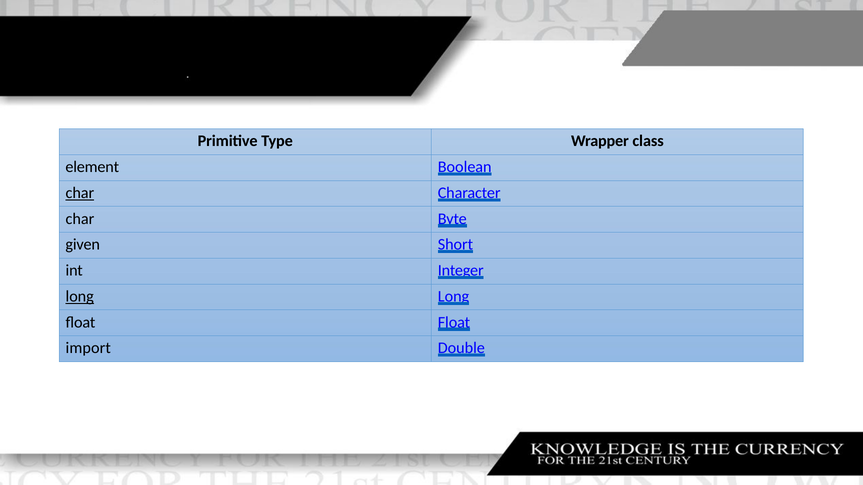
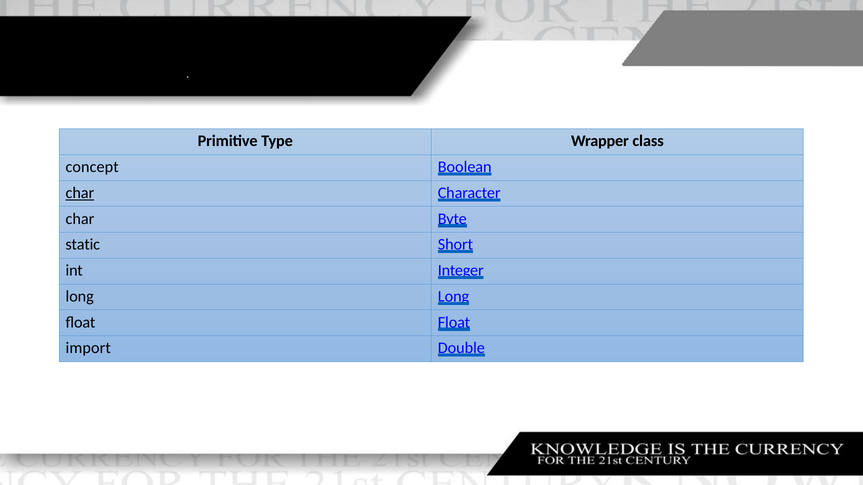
element: element -> concept
given: given -> static
long at (80, 297) underline: present -> none
